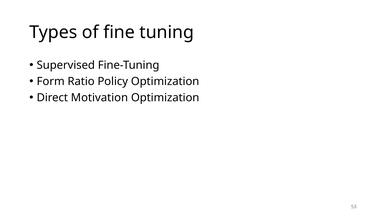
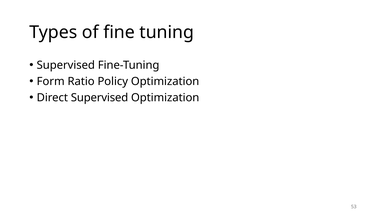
Direct Motivation: Motivation -> Supervised
